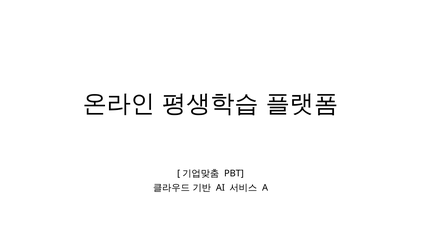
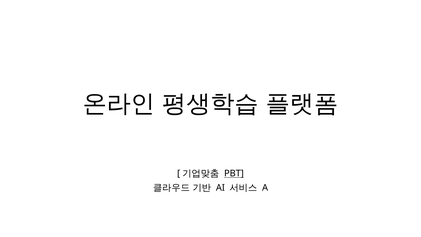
PBT underline: none -> present
